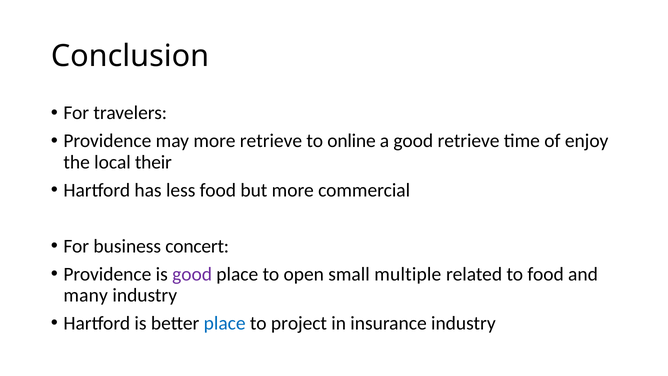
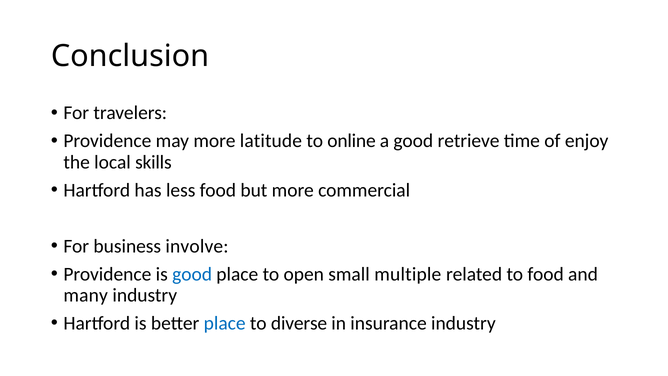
more retrieve: retrieve -> latitude
their: their -> skills
concert: concert -> involve
good at (192, 274) colour: purple -> blue
project: project -> diverse
